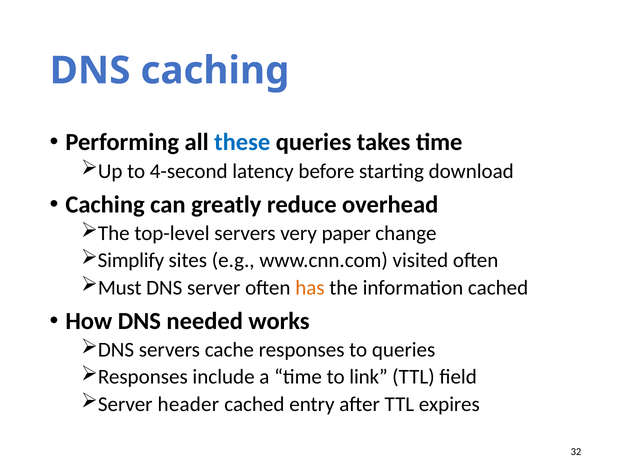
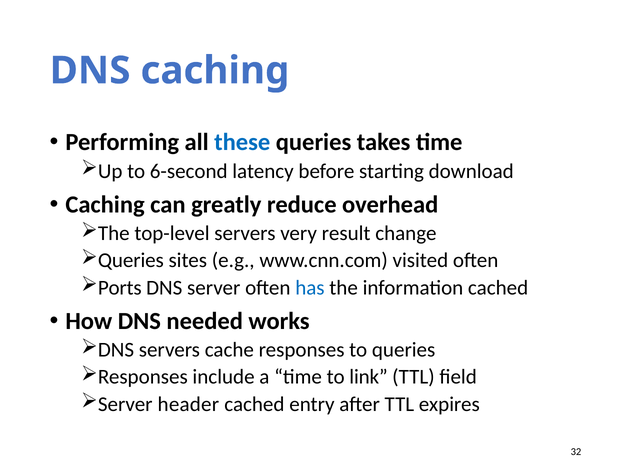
4-second: 4-second -> 6-second
paper: paper -> result
Simplify at (131, 261): Simplify -> Queries
Must: Must -> Ports
has colour: orange -> blue
